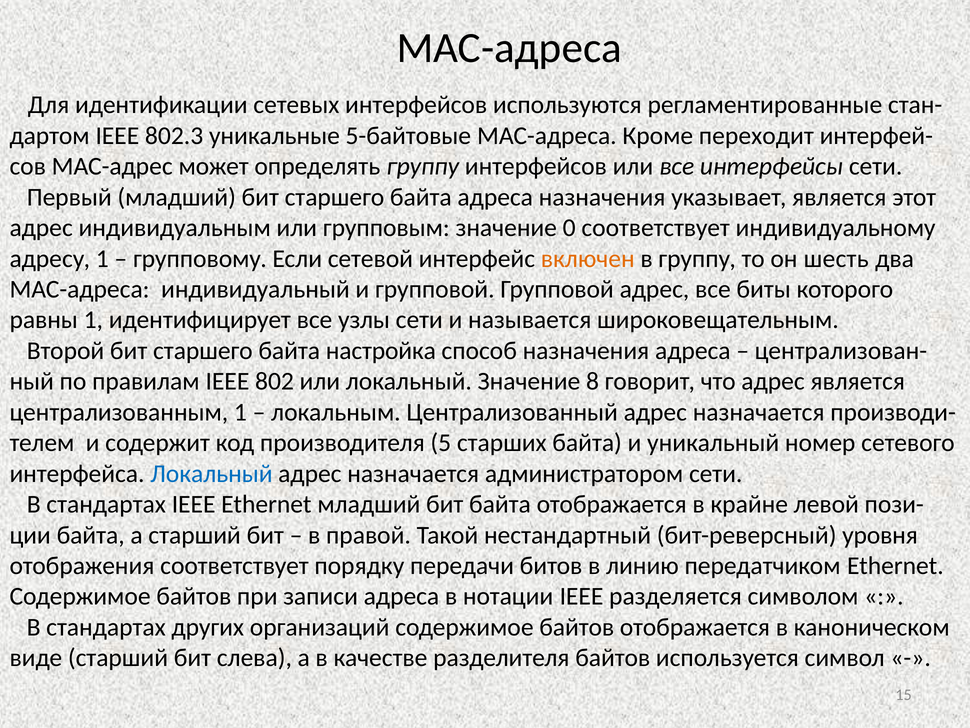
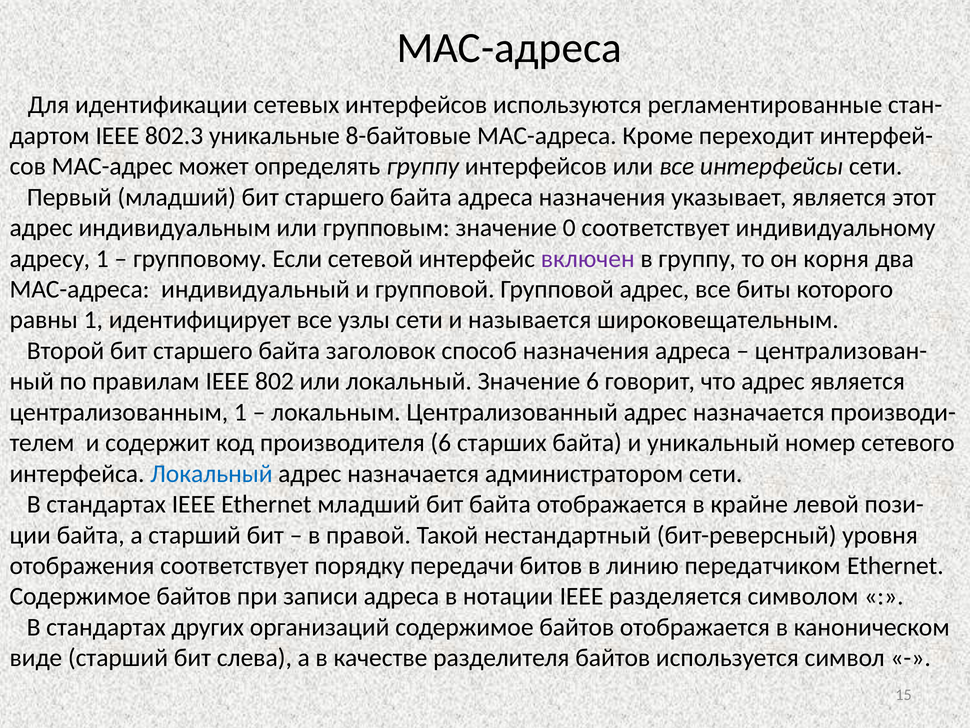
5-байтовые: 5-байтовые -> 8-байтовые
включен colour: orange -> purple
шесть: шесть -> корня
настройка: настройка -> заголовок
Значение 8: 8 -> 6
производителя 5: 5 -> 6
